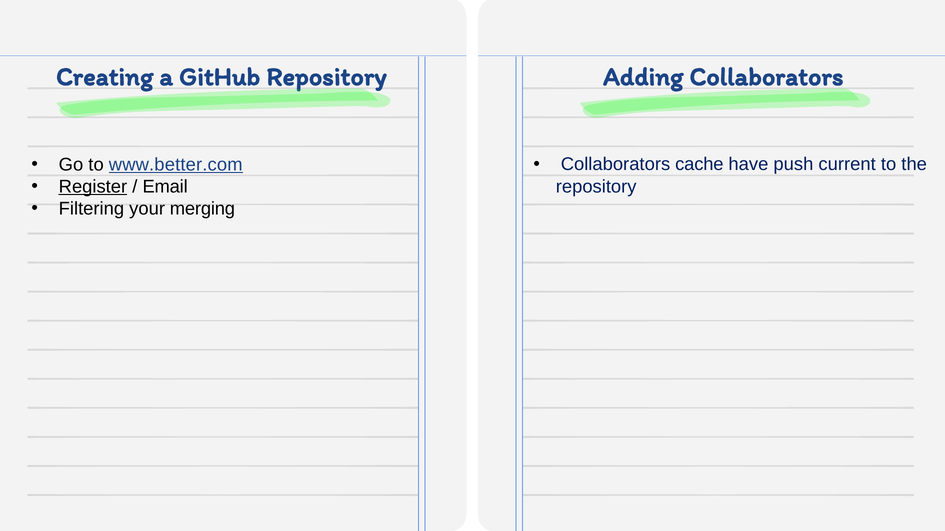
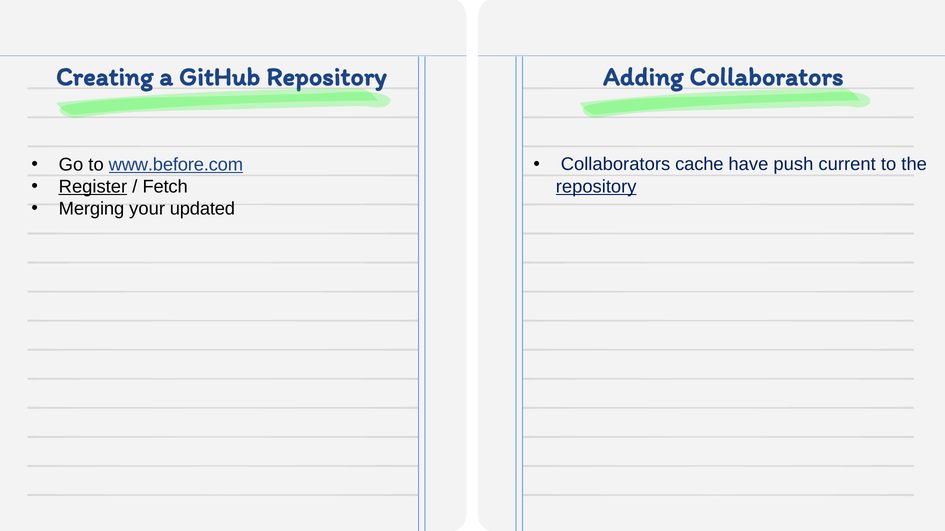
www.better.com: www.better.com -> www.before.com
Email: Email -> Fetch
repository at (596, 187) underline: none -> present
Filtering: Filtering -> Merging
merging: merging -> updated
